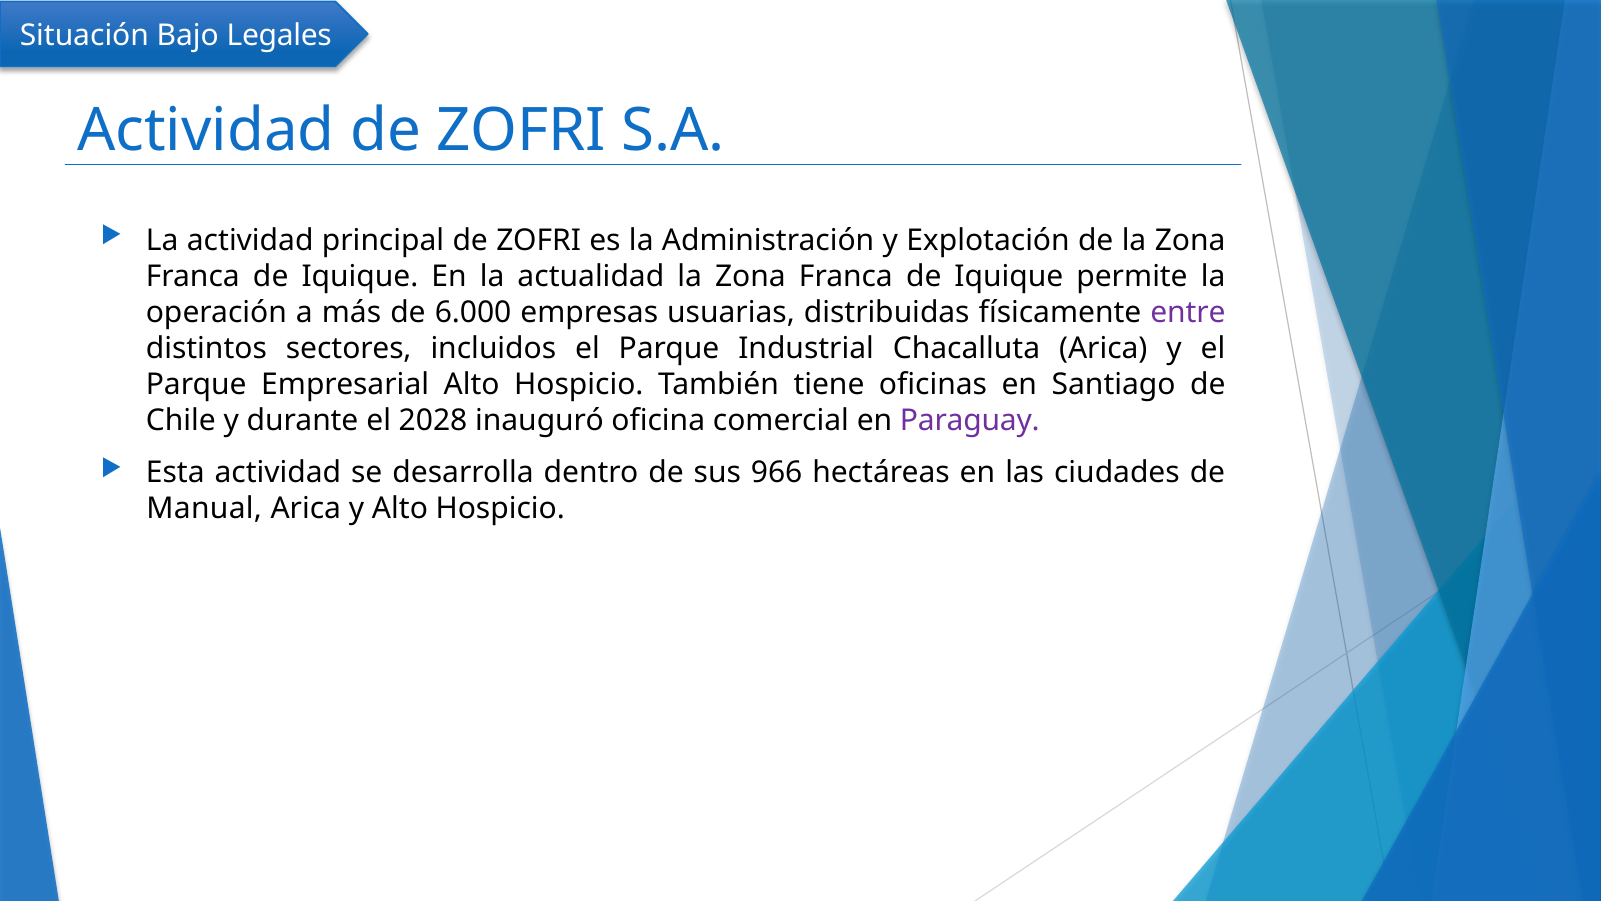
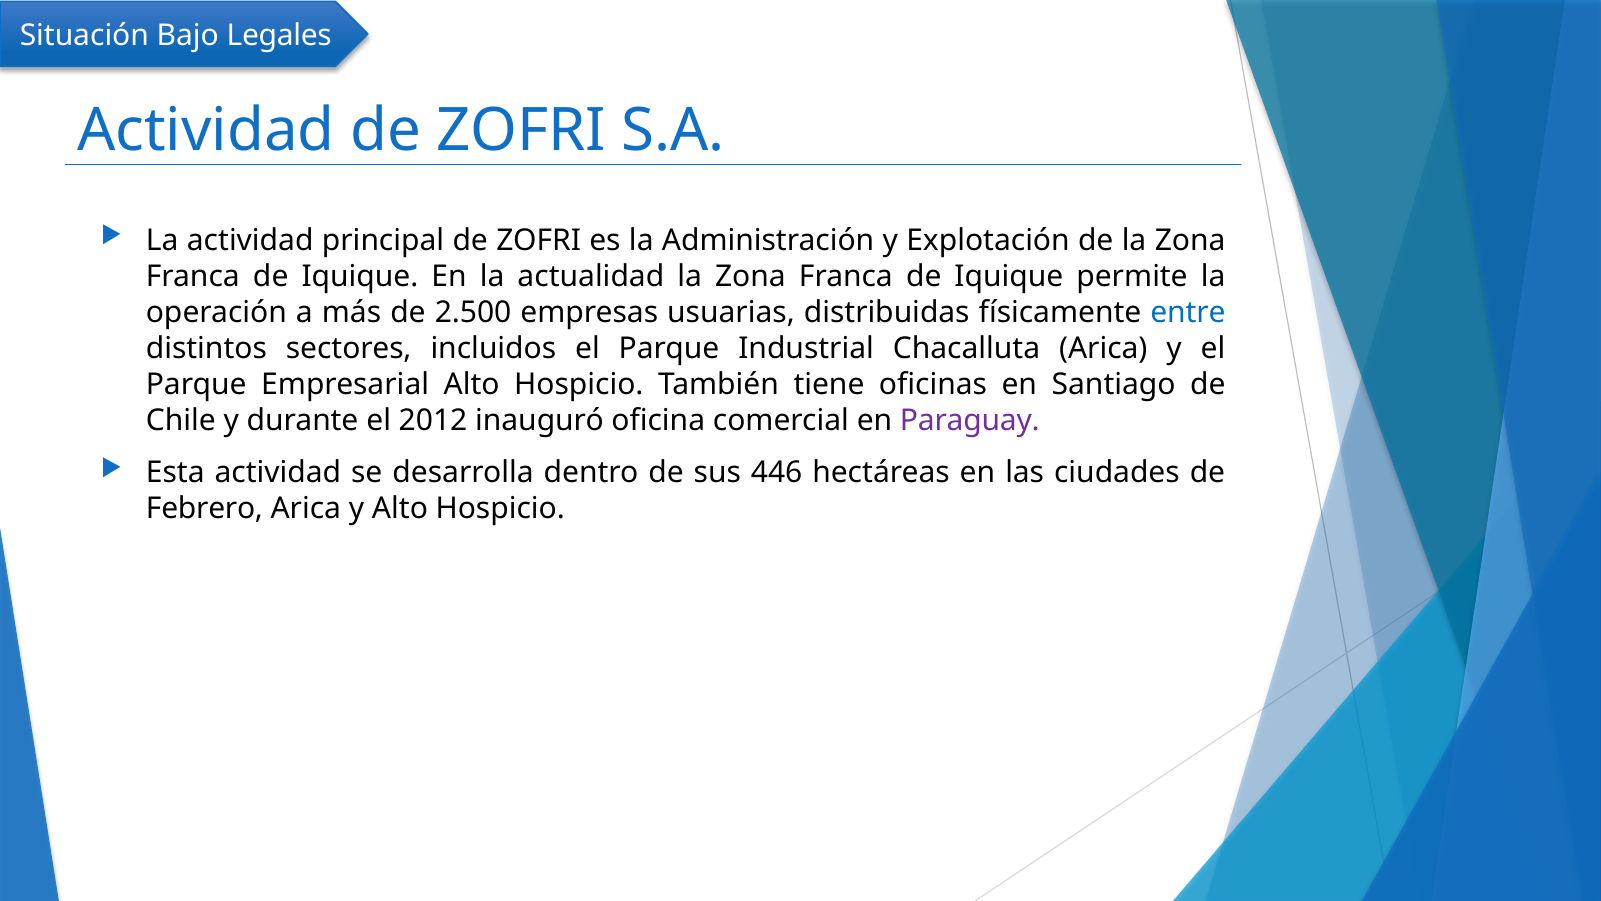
6.000: 6.000 -> 2.500
entre colour: purple -> blue
2028: 2028 -> 2012
966: 966 -> 446
Manual: Manual -> Febrero
